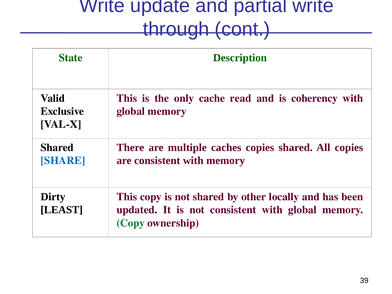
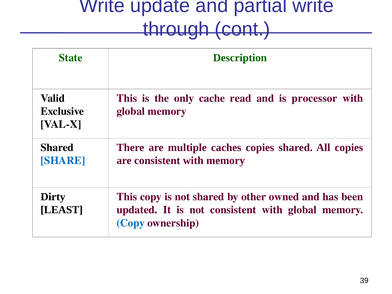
coherency: coherency -> processor
locally: locally -> owned
Copy at (131, 223) colour: green -> blue
